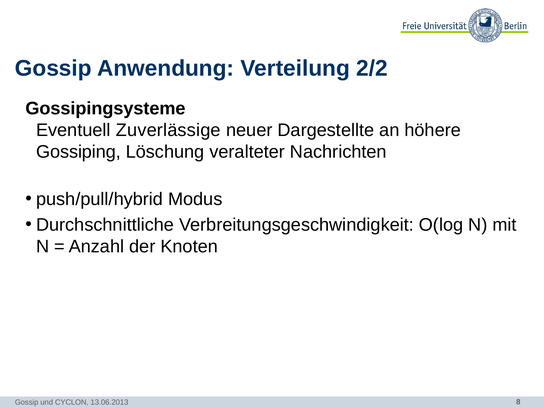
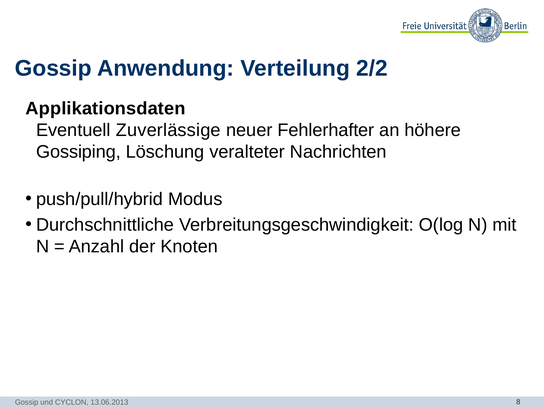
Gossipingsysteme: Gossipingsysteme -> Applikationsdaten
Dargestellte: Dargestellte -> Fehlerhafter
